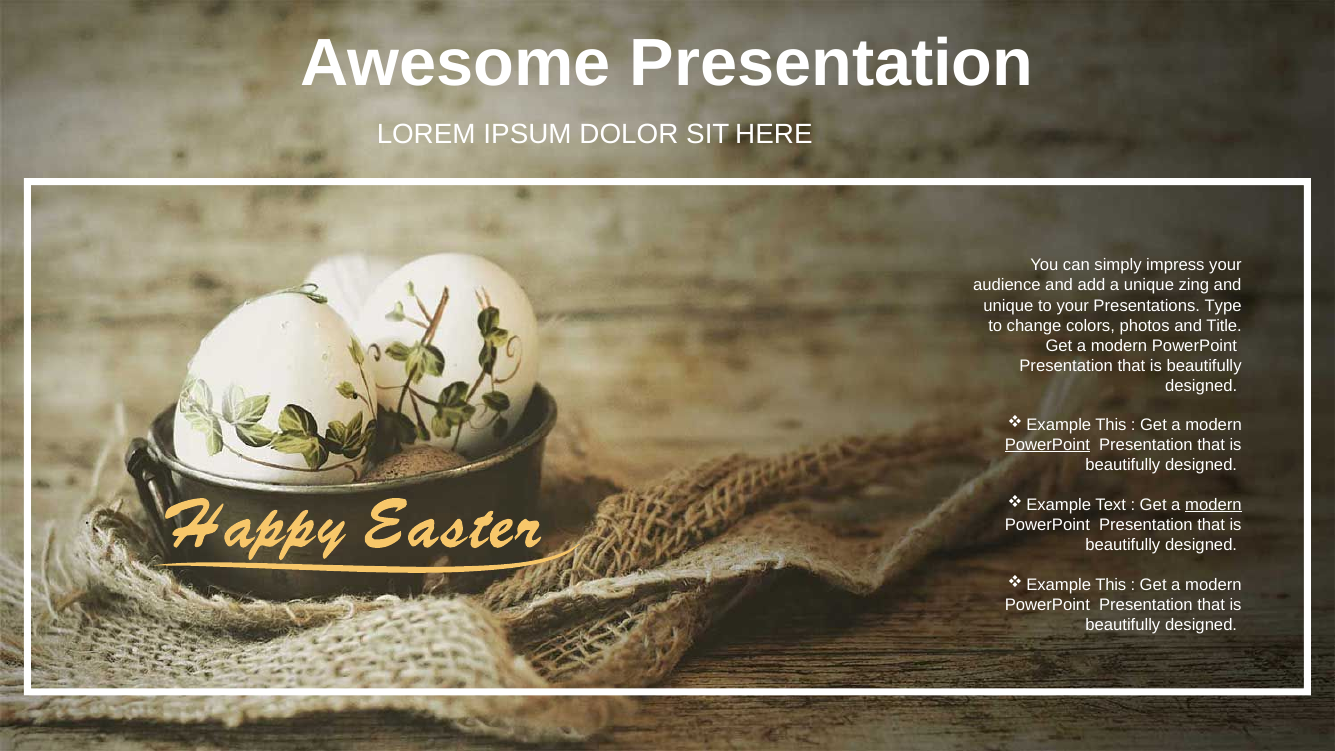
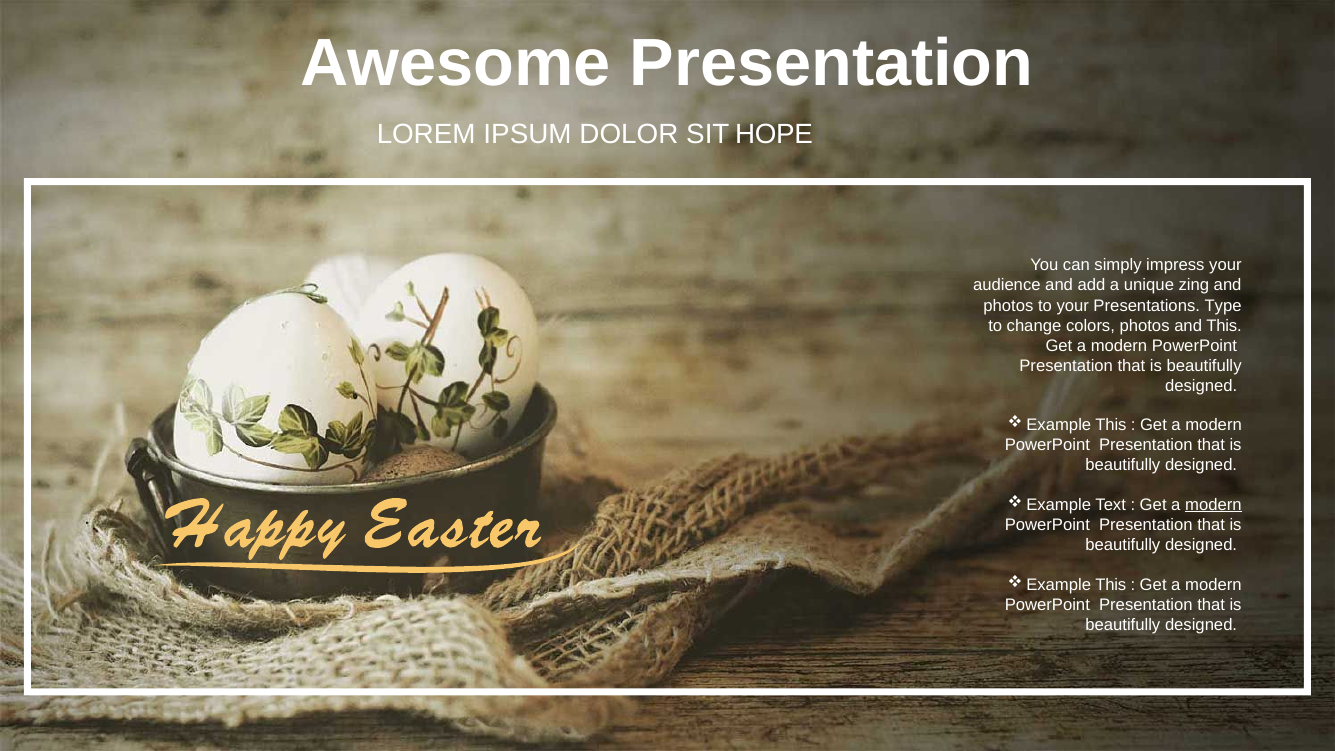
HERE: HERE -> HOPE
unique at (1008, 305): unique -> photos
and Title: Title -> This
PowerPoint at (1047, 445) underline: present -> none
